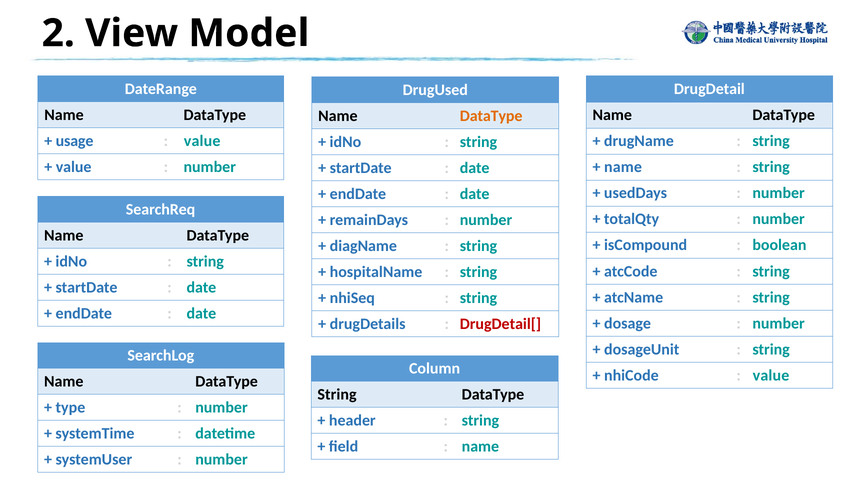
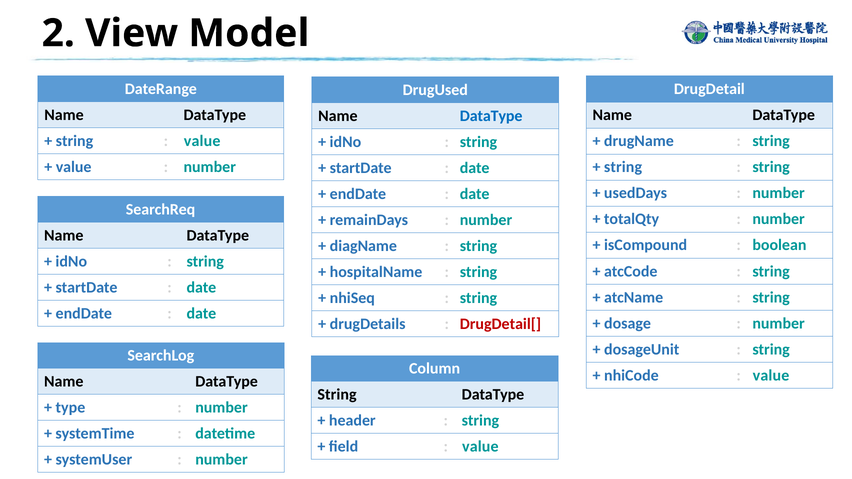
DataType at (491, 116) colour: orange -> blue
usage at (75, 141): usage -> string
name at (623, 167): name -> string
name at (480, 447): name -> value
